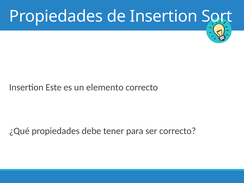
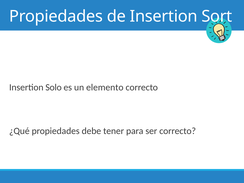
Este: Este -> Solo
